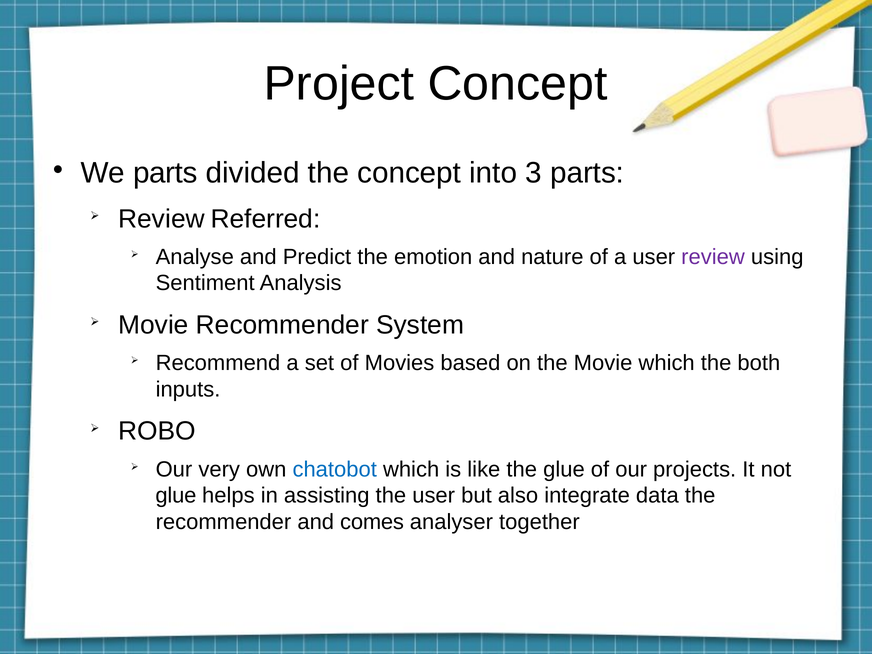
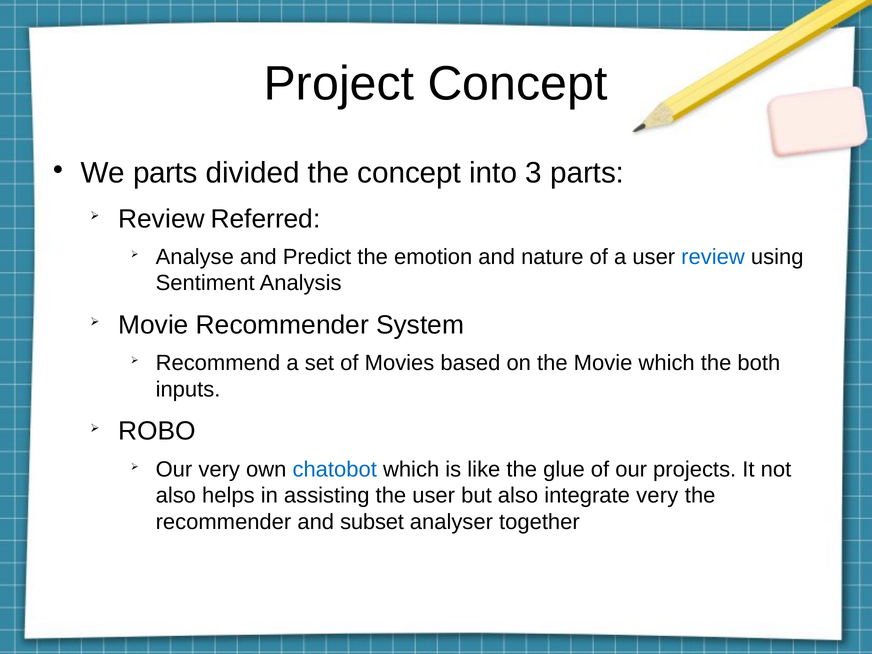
review at (713, 257) colour: purple -> blue
glue at (176, 496): glue -> also
integrate data: data -> very
comes: comes -> subset
